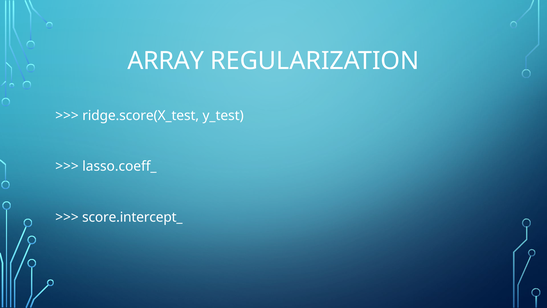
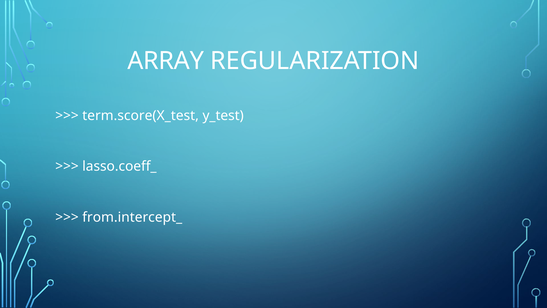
ridge.score(X_test: ridge.score(X_test -> term.score(X_test
score.intercept_: score.intercept_ -> from.intercept_
